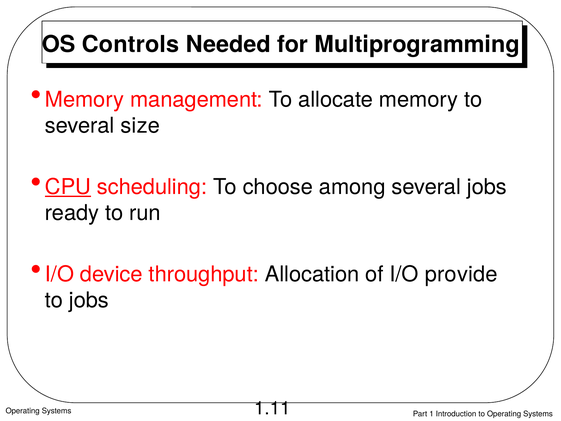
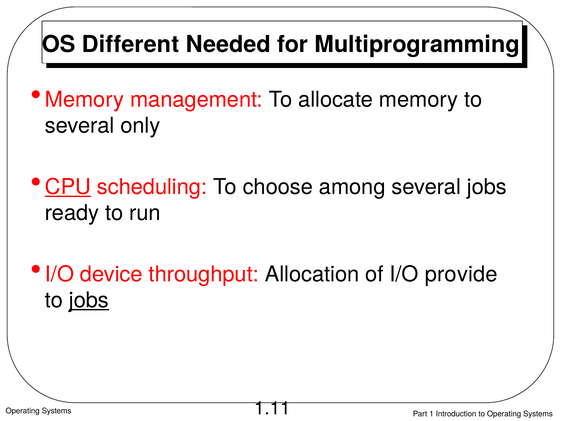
Controls: Controls -> Different
size: size -> only
jobs at (89, 300) underline: none -> present
